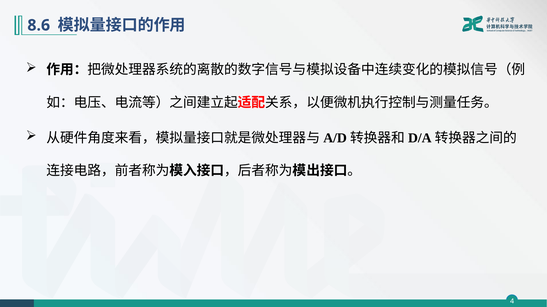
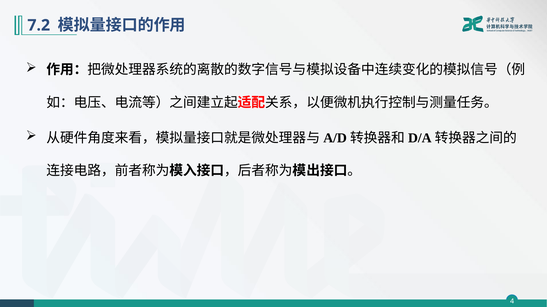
8.6: 8.6 -> 7.2
